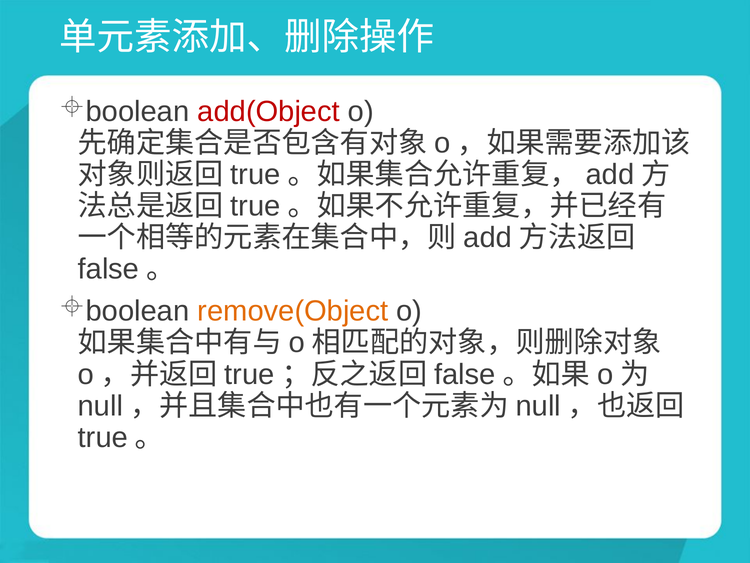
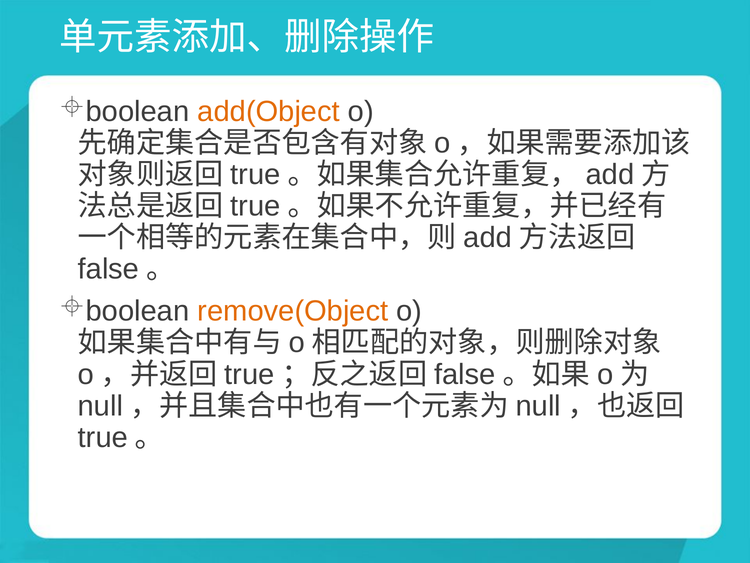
add(Object colour: red -> orange
